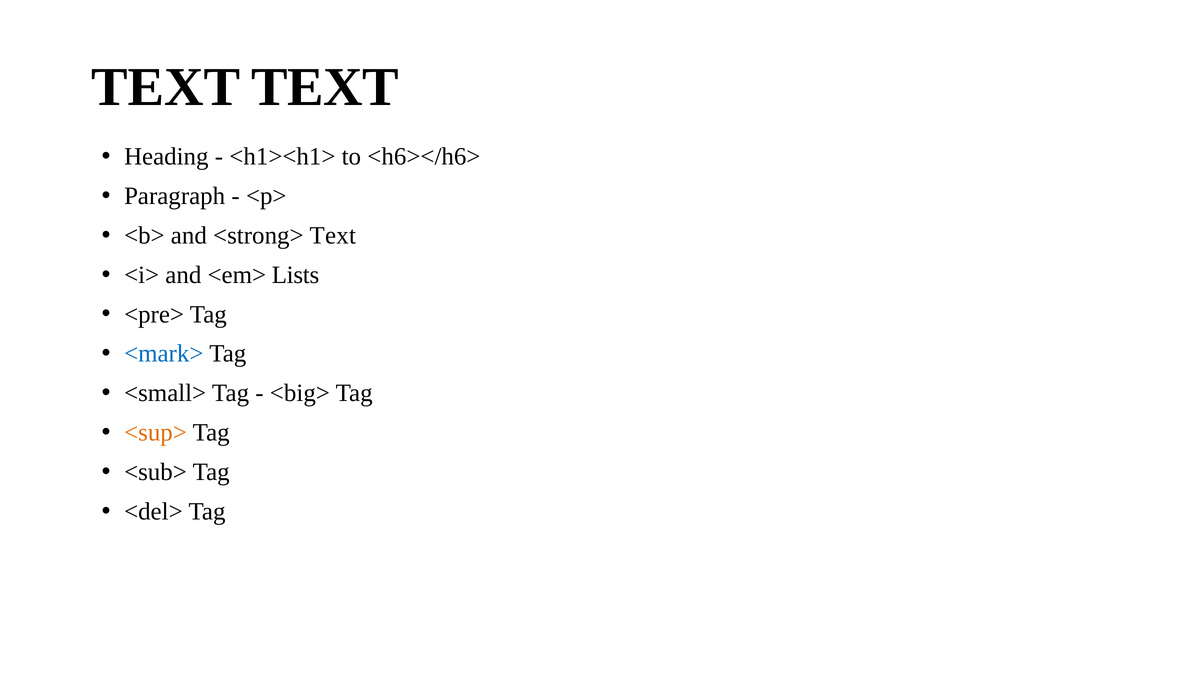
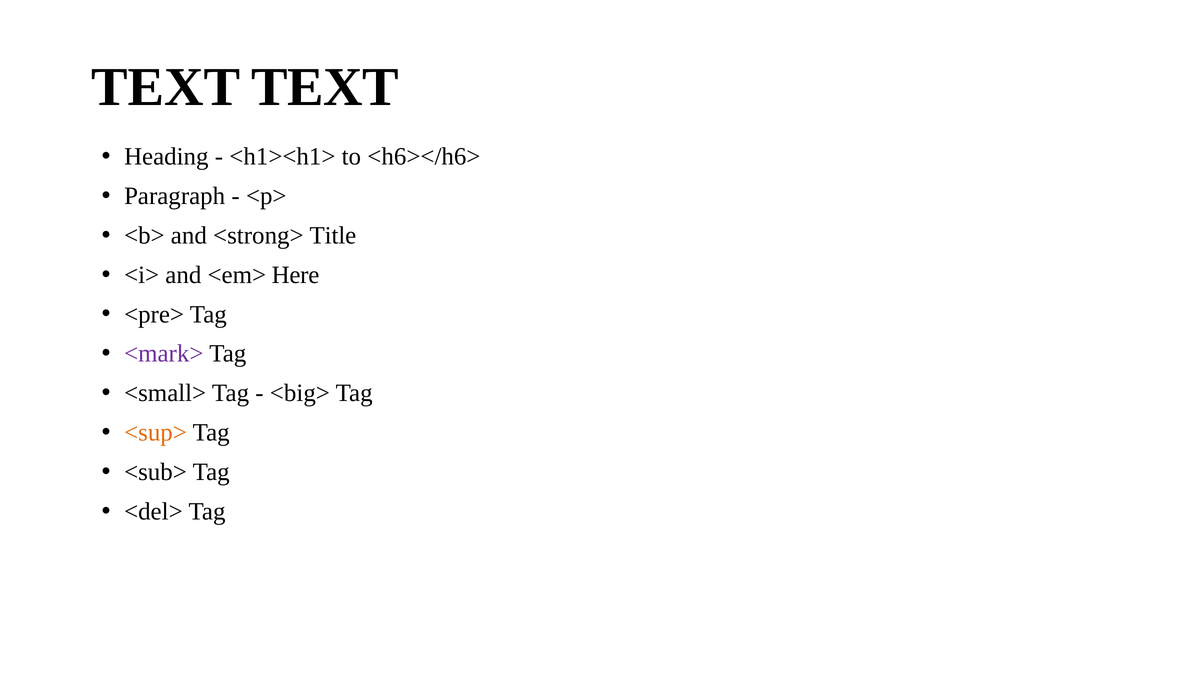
<strong> Text: Text -> Title
Lists: Lists -> Here
<mark> colour: blue -> purple
